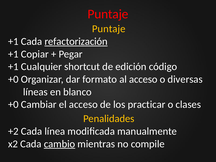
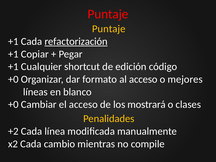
diversas: diversas -> mejores
practicar: practicar -> mostrará
cambio underline: present -> none
